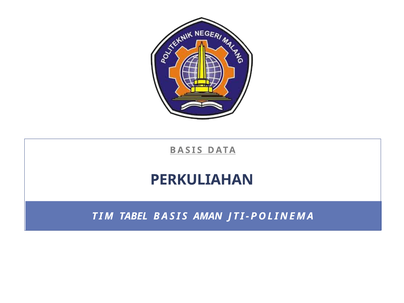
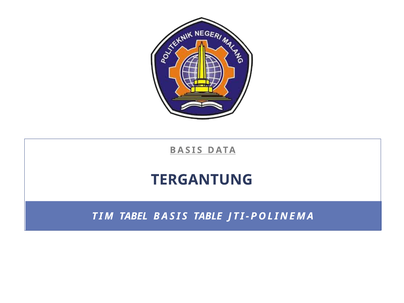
PERKULIAHAN: PERKULIAHAN -> TERGANTUNG
AMAN: AMAN -> TABLE
